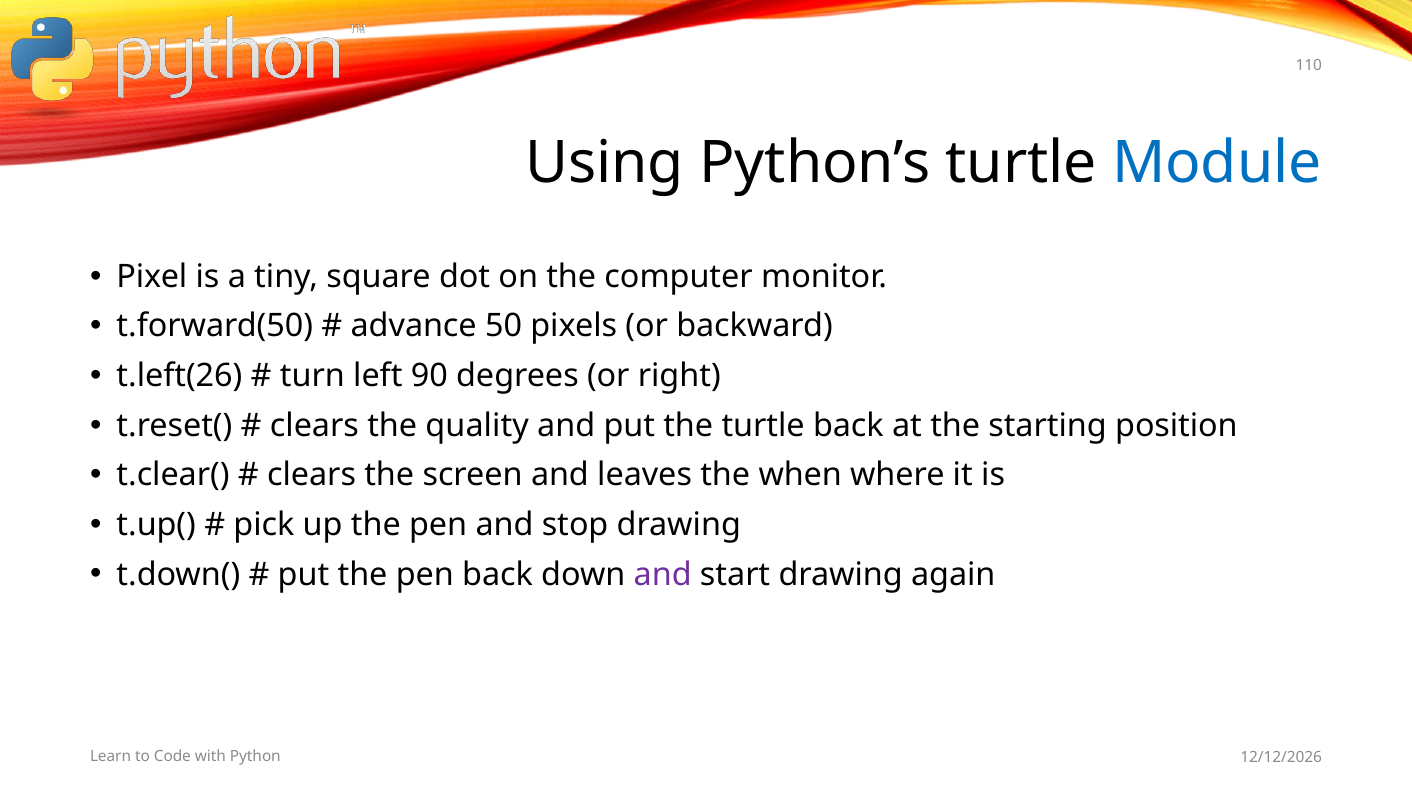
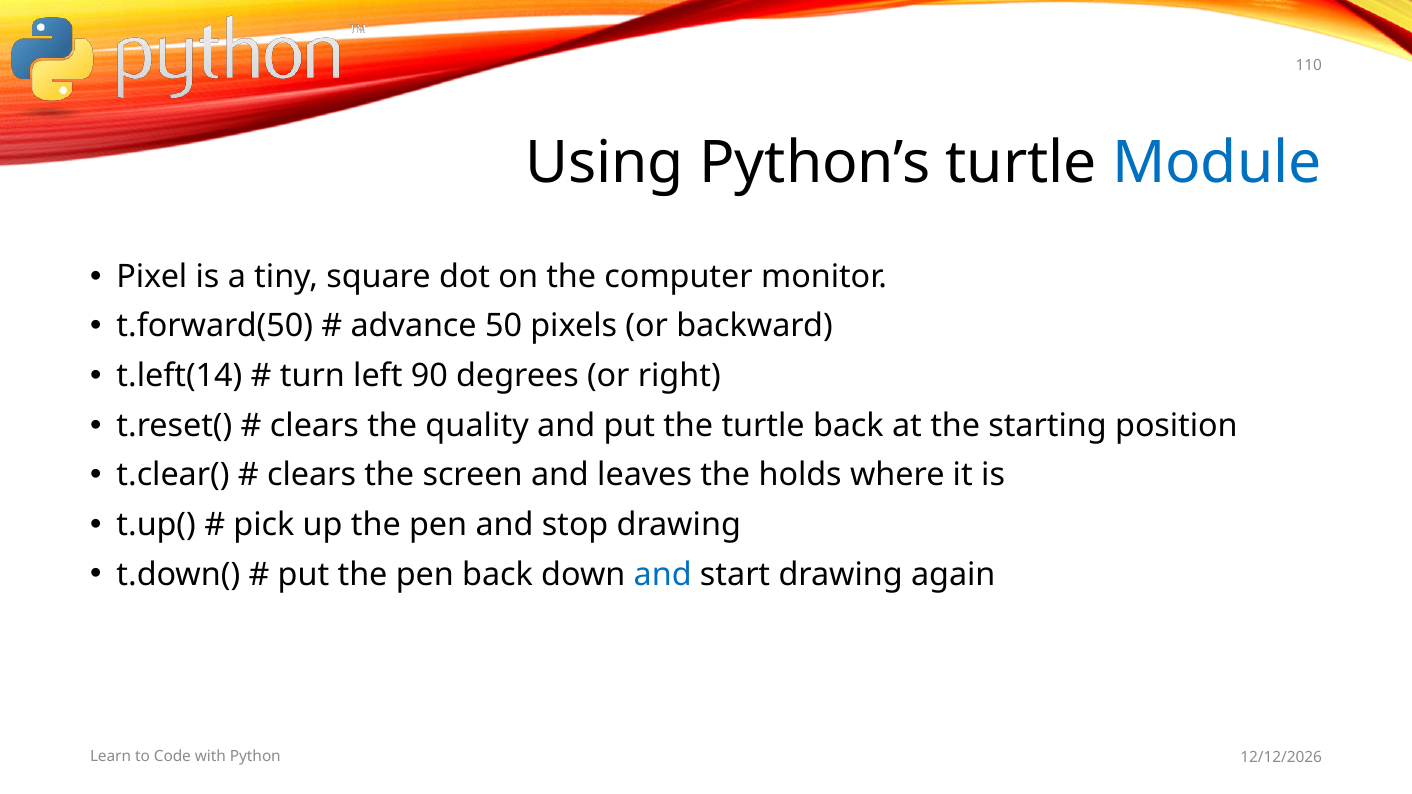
t.left(26: t.left(26 -> t.left(14
when: when -> holds
and at (663, 575) colour: purple -> blue
